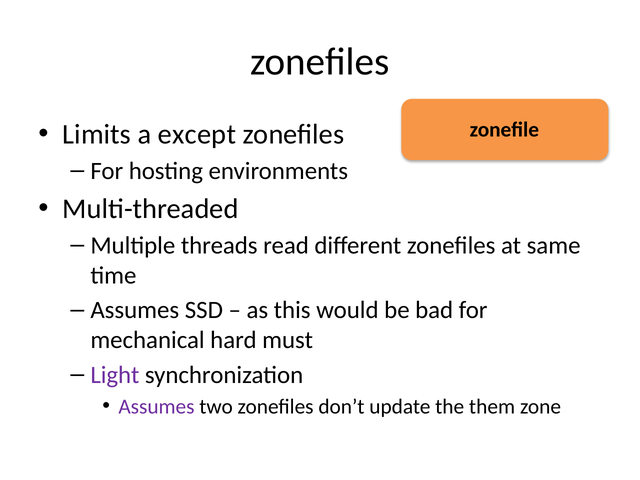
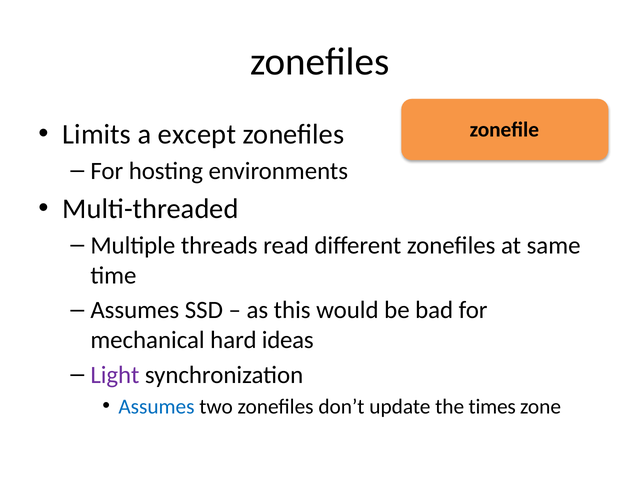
must: must -> ideas
Assumes at (156, 407) colour: purple -> blue
them: them -> times
